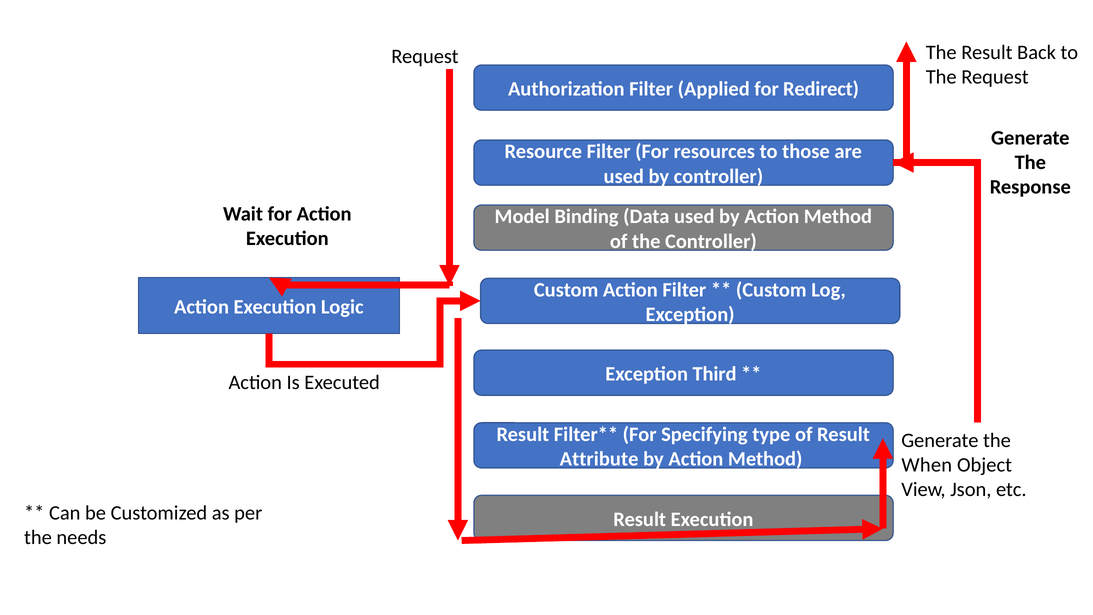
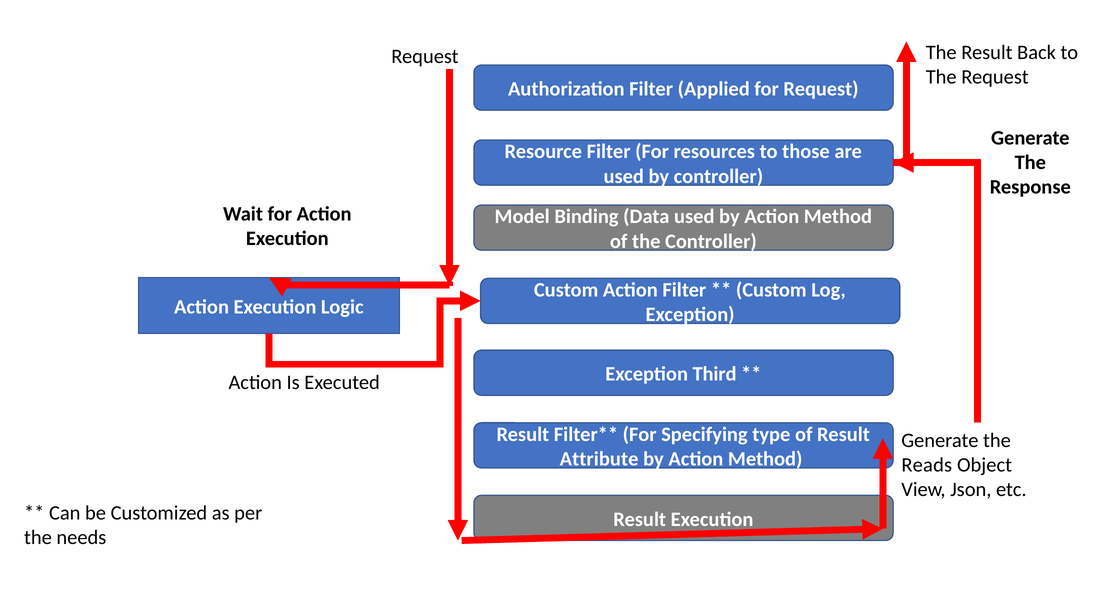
for Redirect: Redirect -> Request
When: When -> Reads
